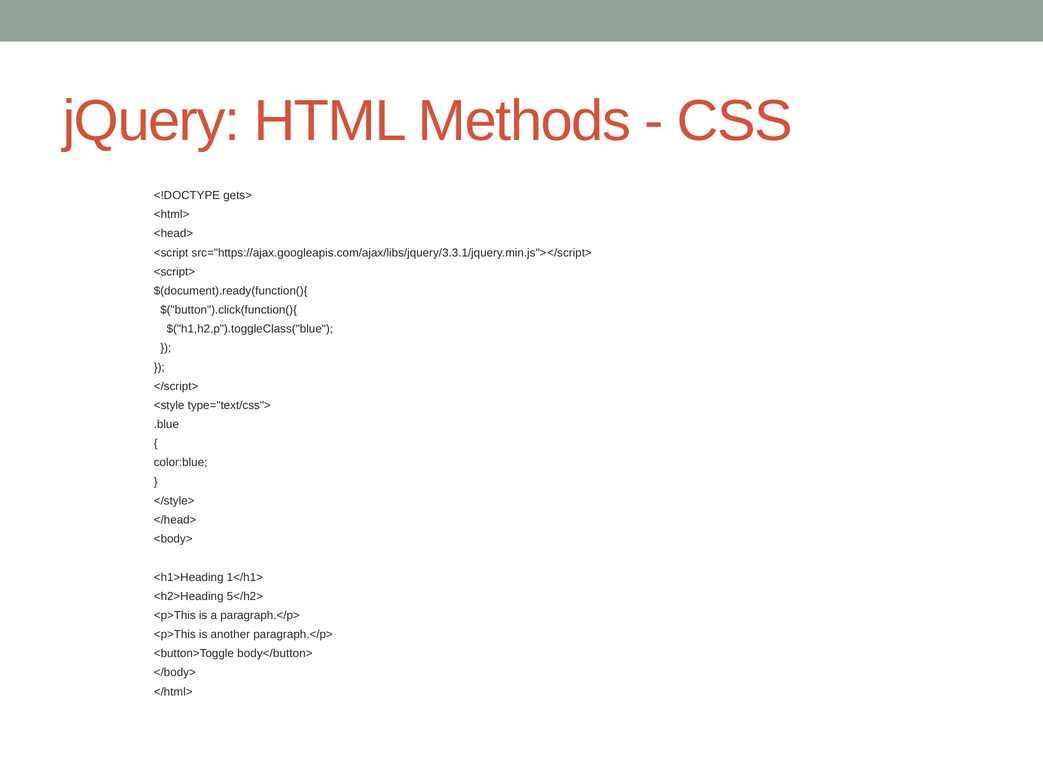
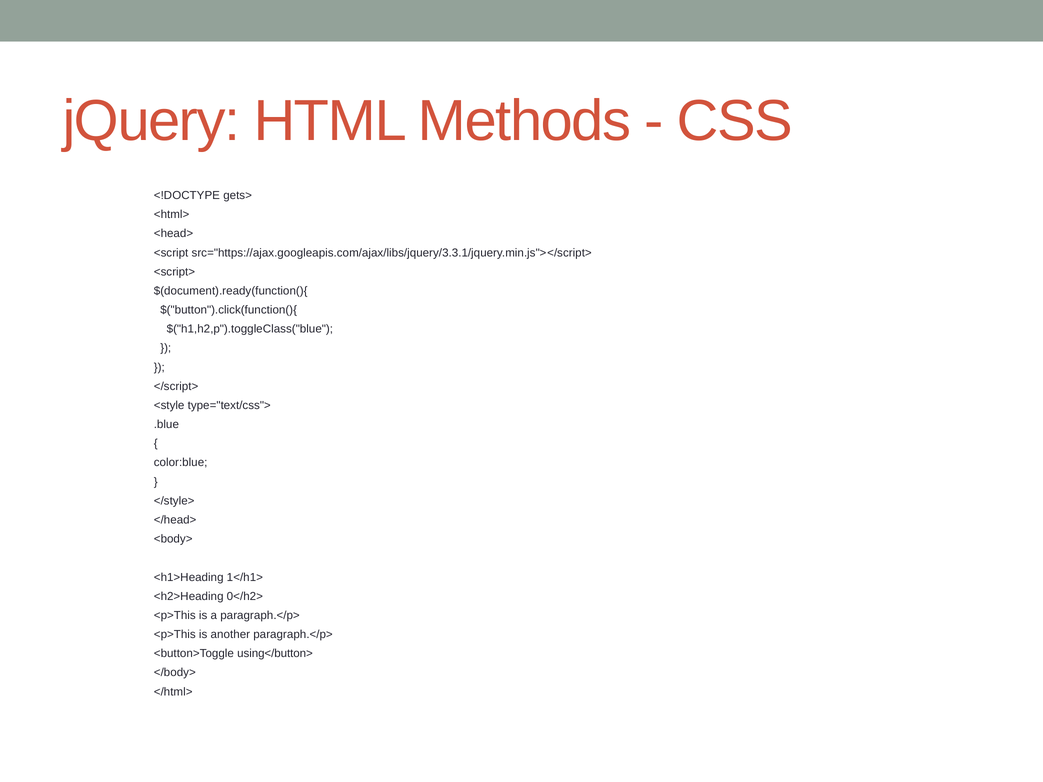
5</h2>: 5</h2> -> 0</h2>
body</button>: body</button> -> using</button>
